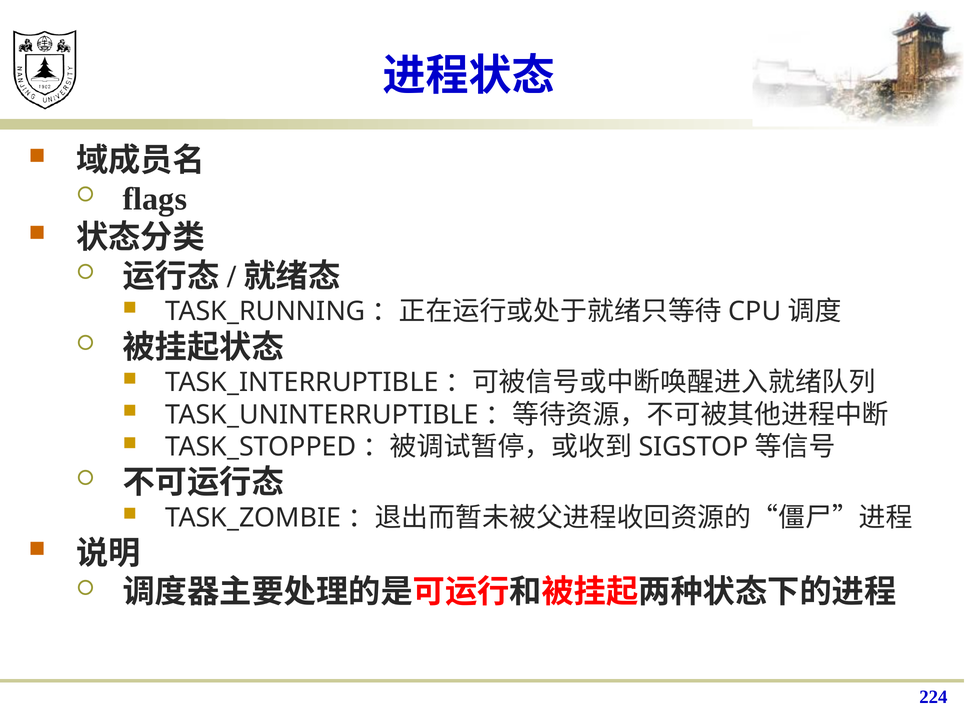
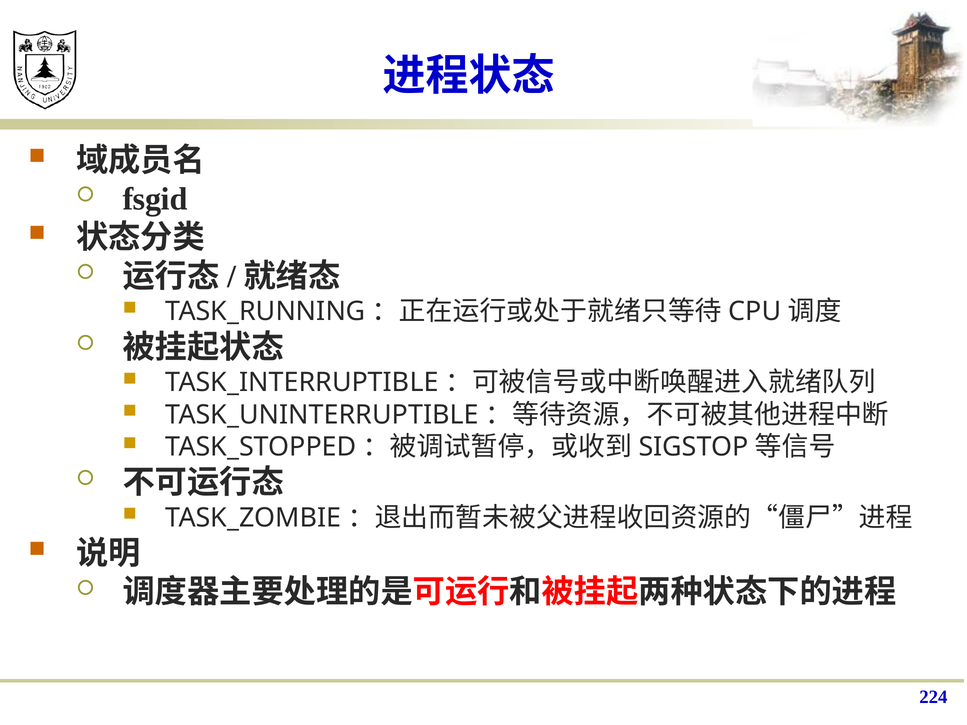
flags: flags -> fsgid
